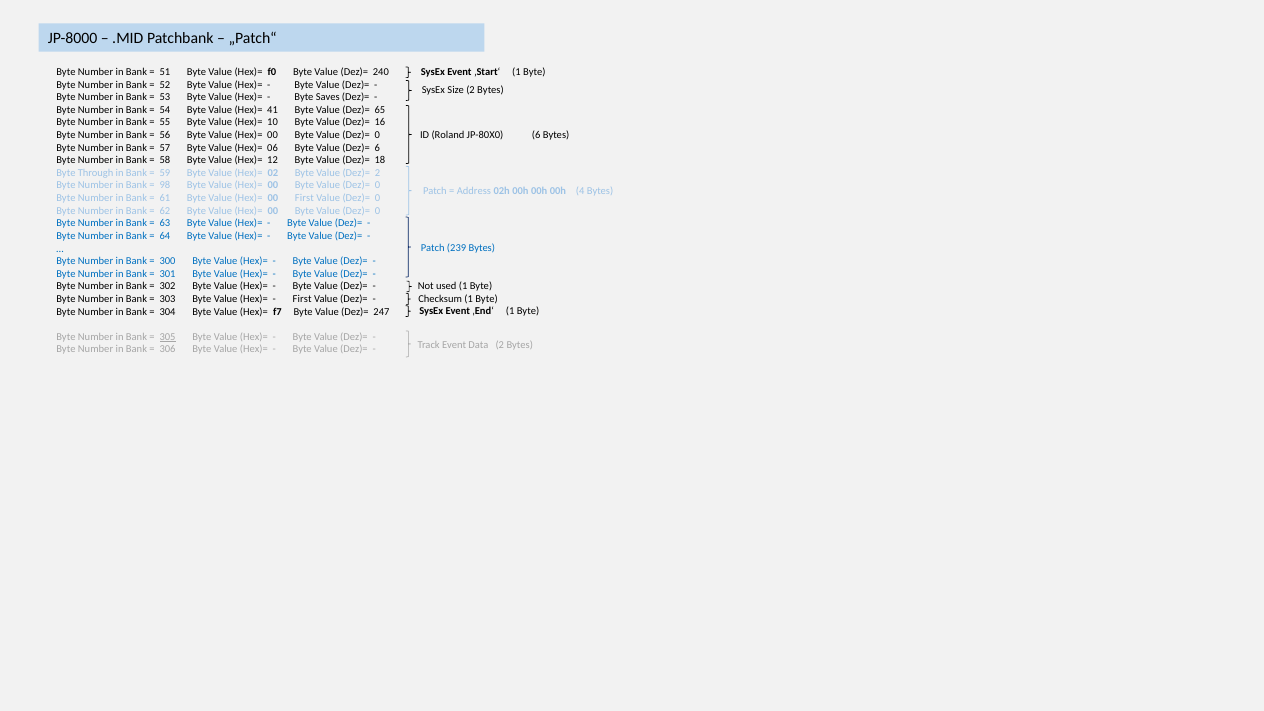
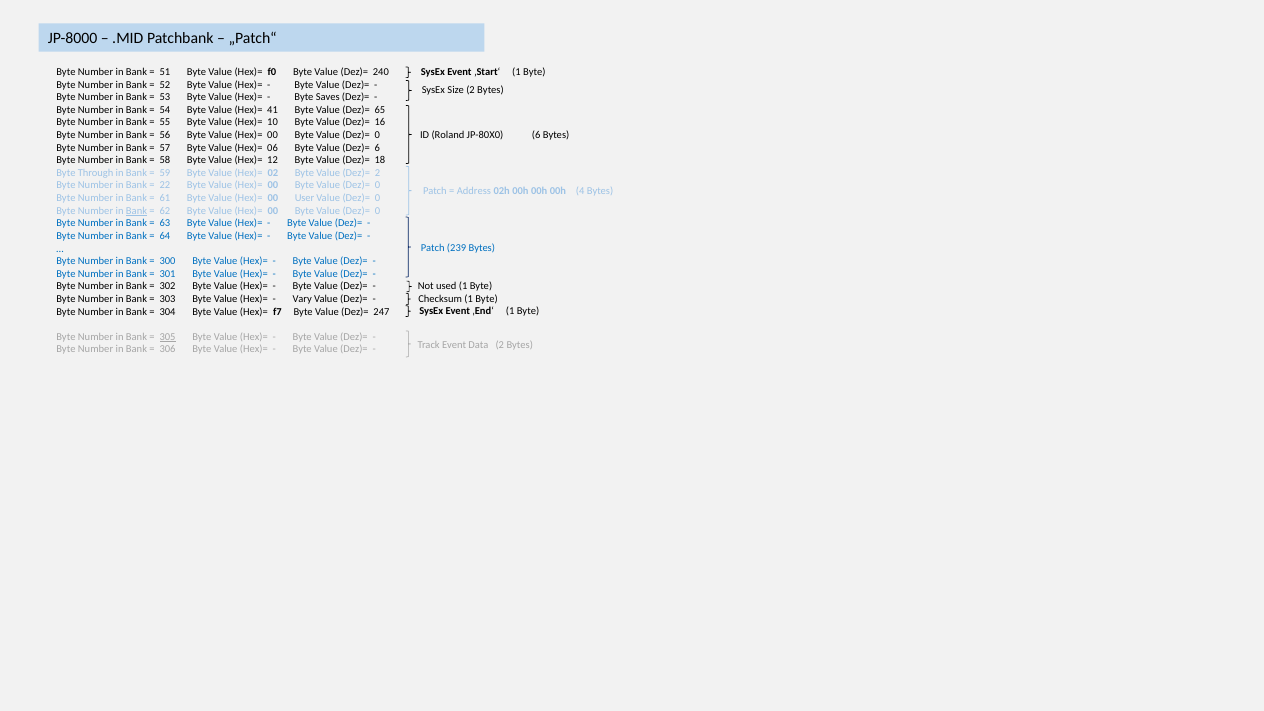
98: 98 -> 22
00 First: First -> User
Bank at (137, 211) underline: none -> present
First at (302, 299): First -> Vary
